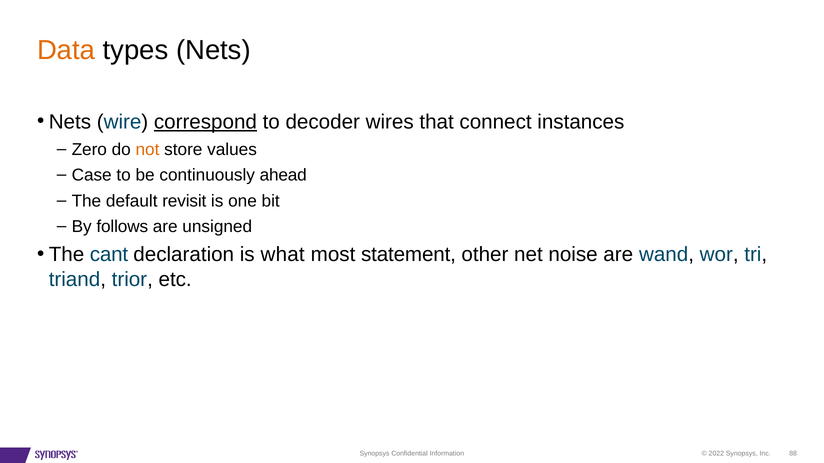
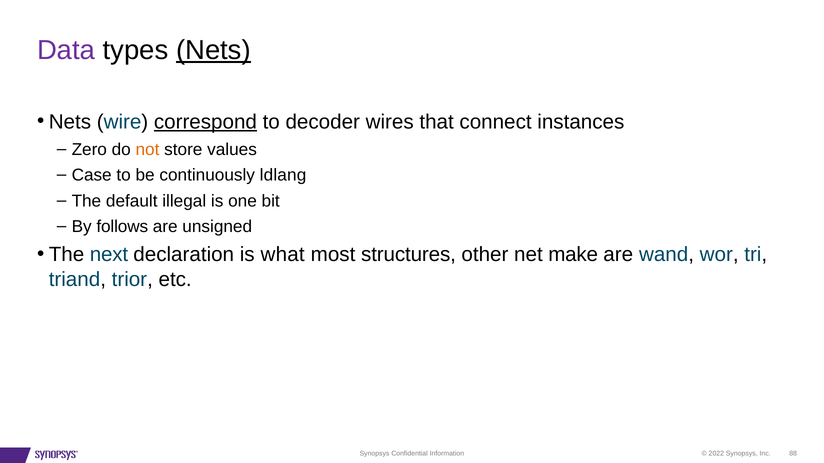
Data colour: orange -> purple
Nets at (213, 50) underline: none -> present
ahead: ahead -> ldlang
revisit: revisit -> illegal
cant: cant -> next
statement: statement -> structures
noise: noise -> make
